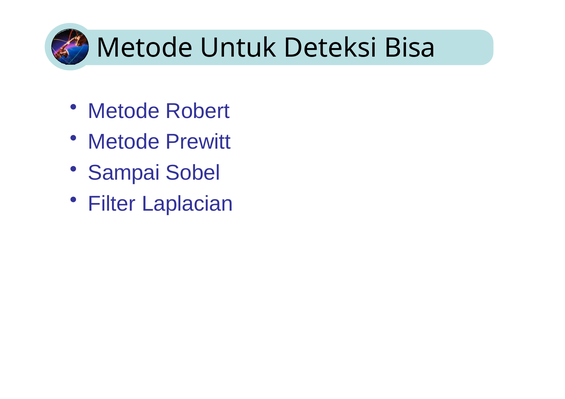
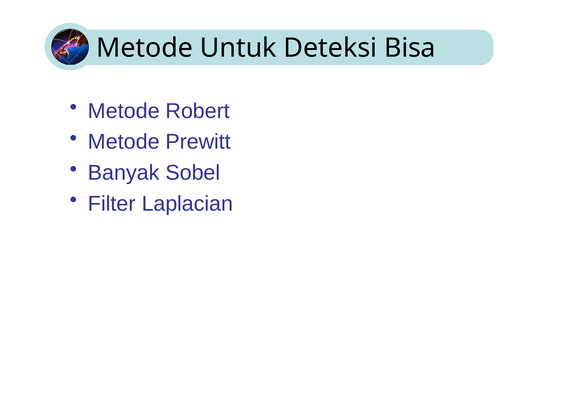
Sampai: Sampai -> Banyak
